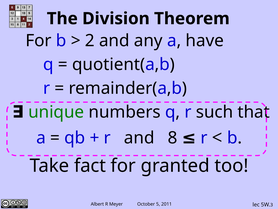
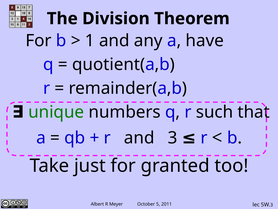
2: 2 -> 1
8: 8 -> 3
fact: fact -> just
